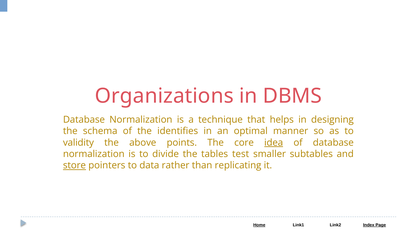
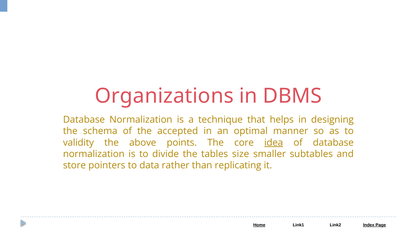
identifies: identifies -> accepted
test: test -> size
store underline: present -> none
